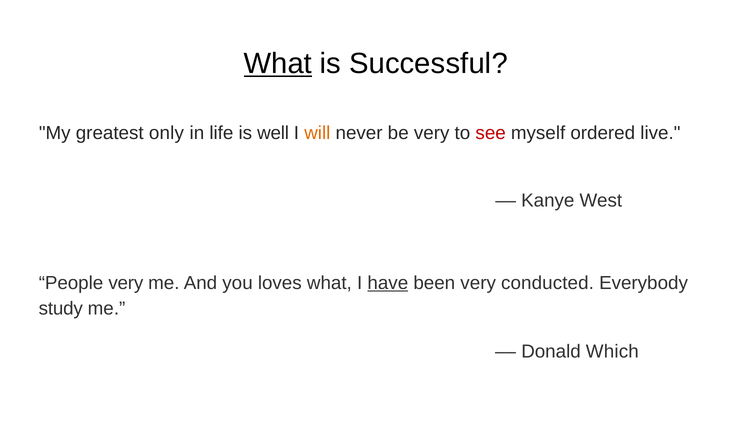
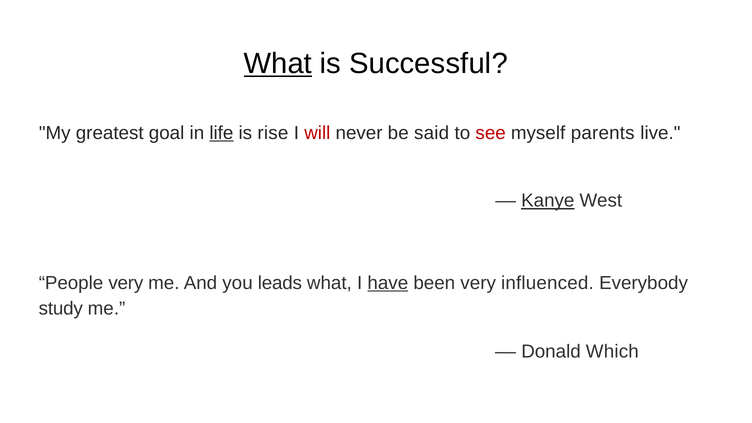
only: only -> goal
life underline: none -> present
well: well -> rise
will colour: orange -> red
be very: very -> said
ordered: ordered -> parents
Kanye underline: none -> present
loves: loves -> leads
conducted: conducted -> influenced
